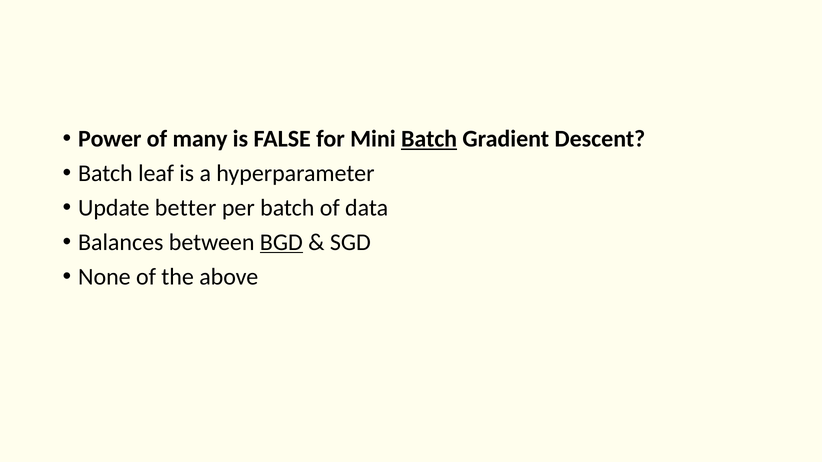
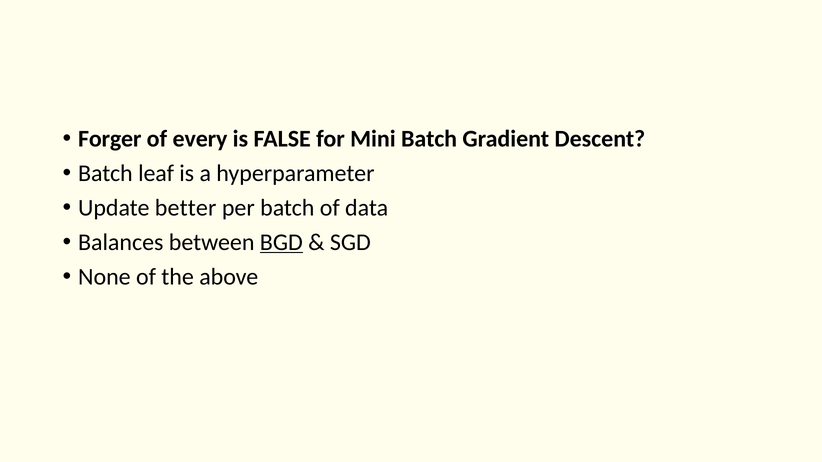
Power: Power -> Forger
many: many -> every
Batch at (429, 139) underline: present -> none
